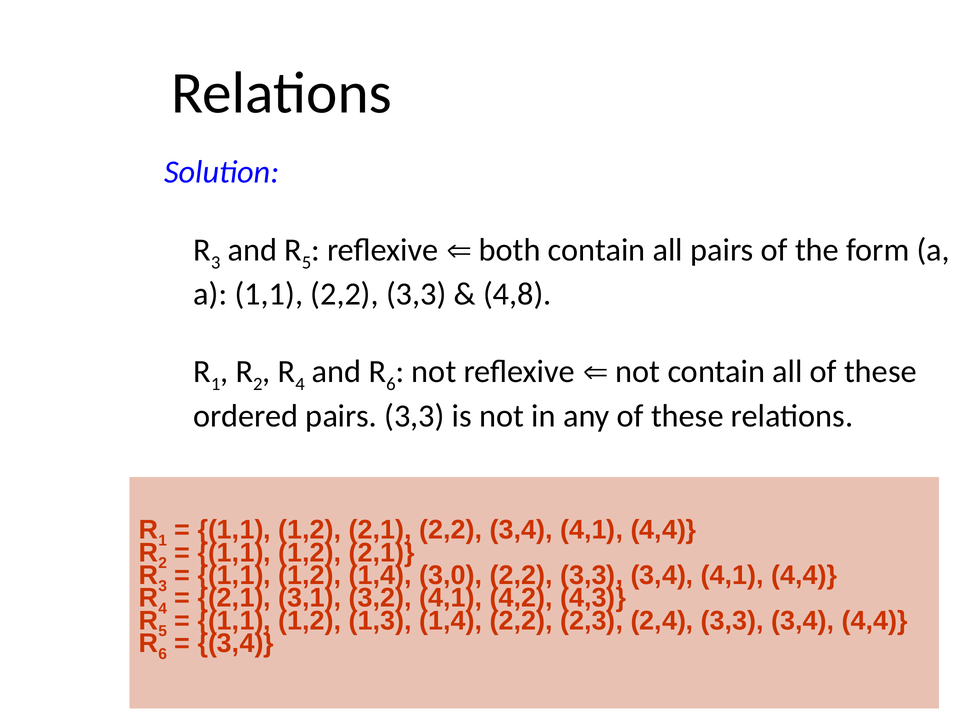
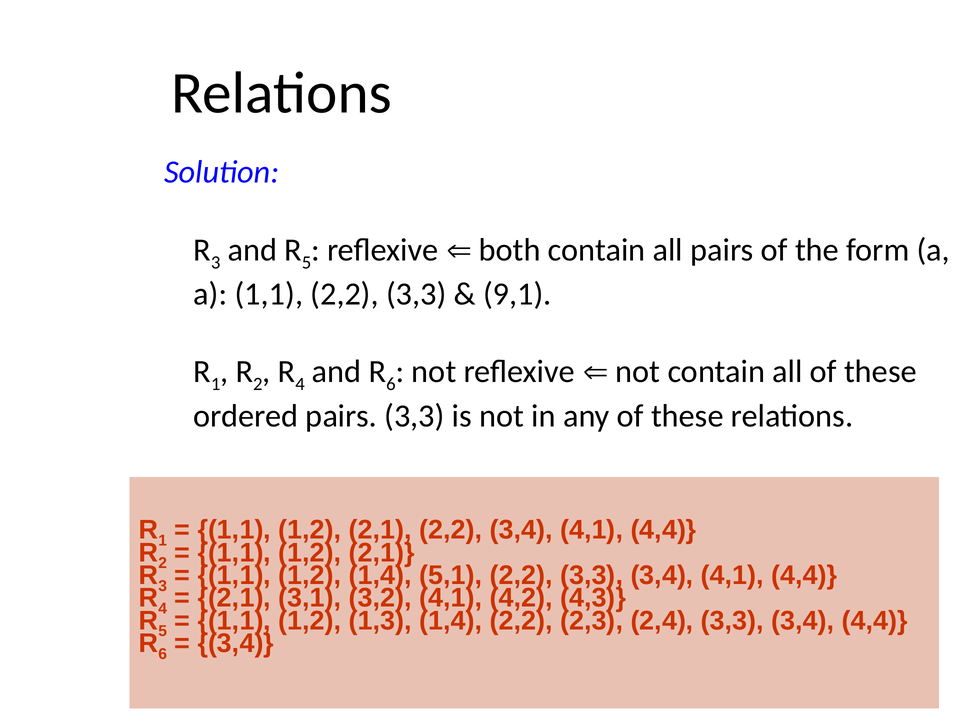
4,8: 4,8 -> 9,1
3,0: 3,0 -> 5,1
